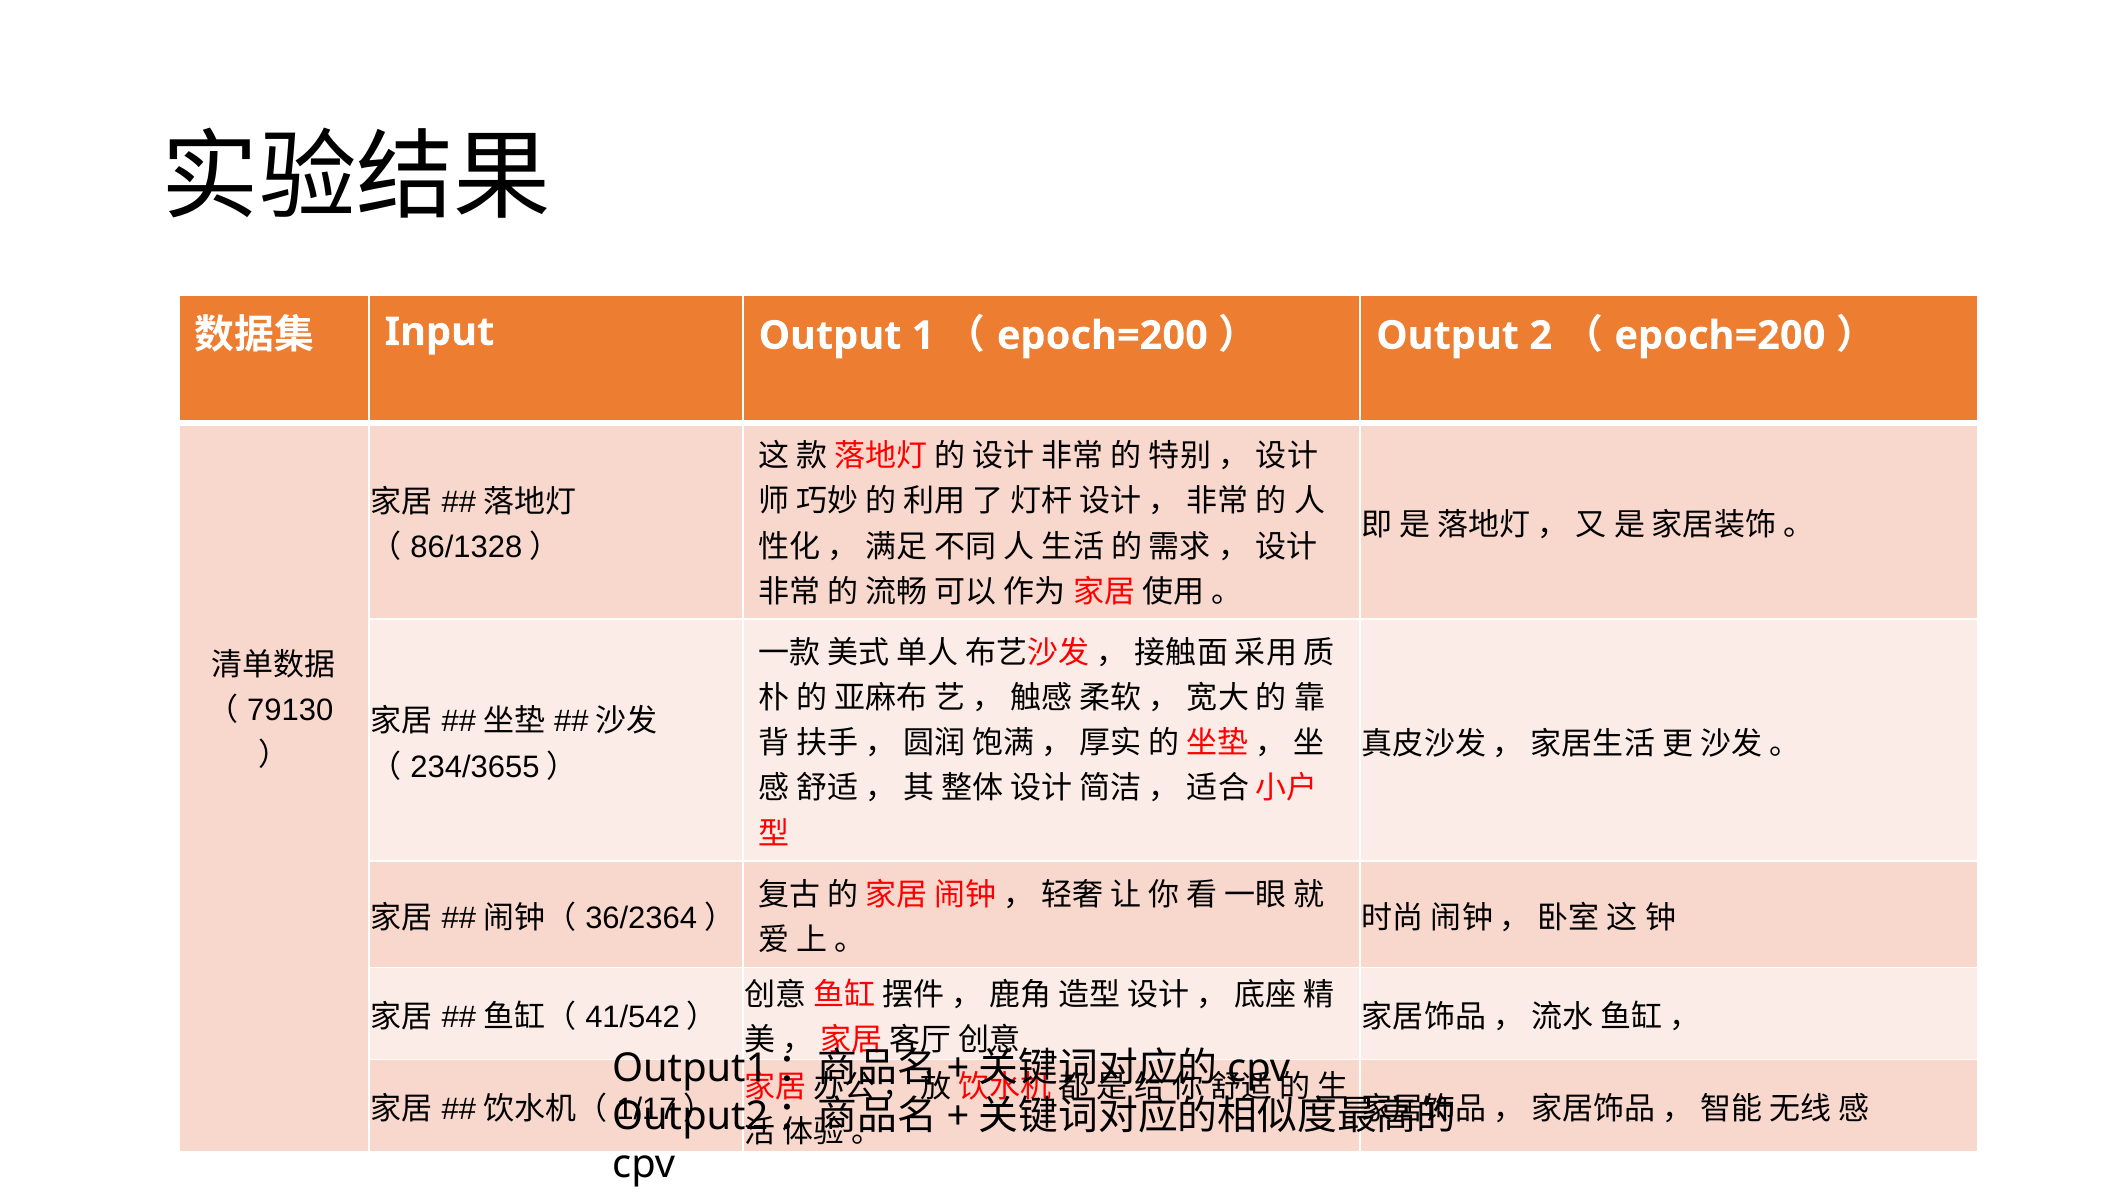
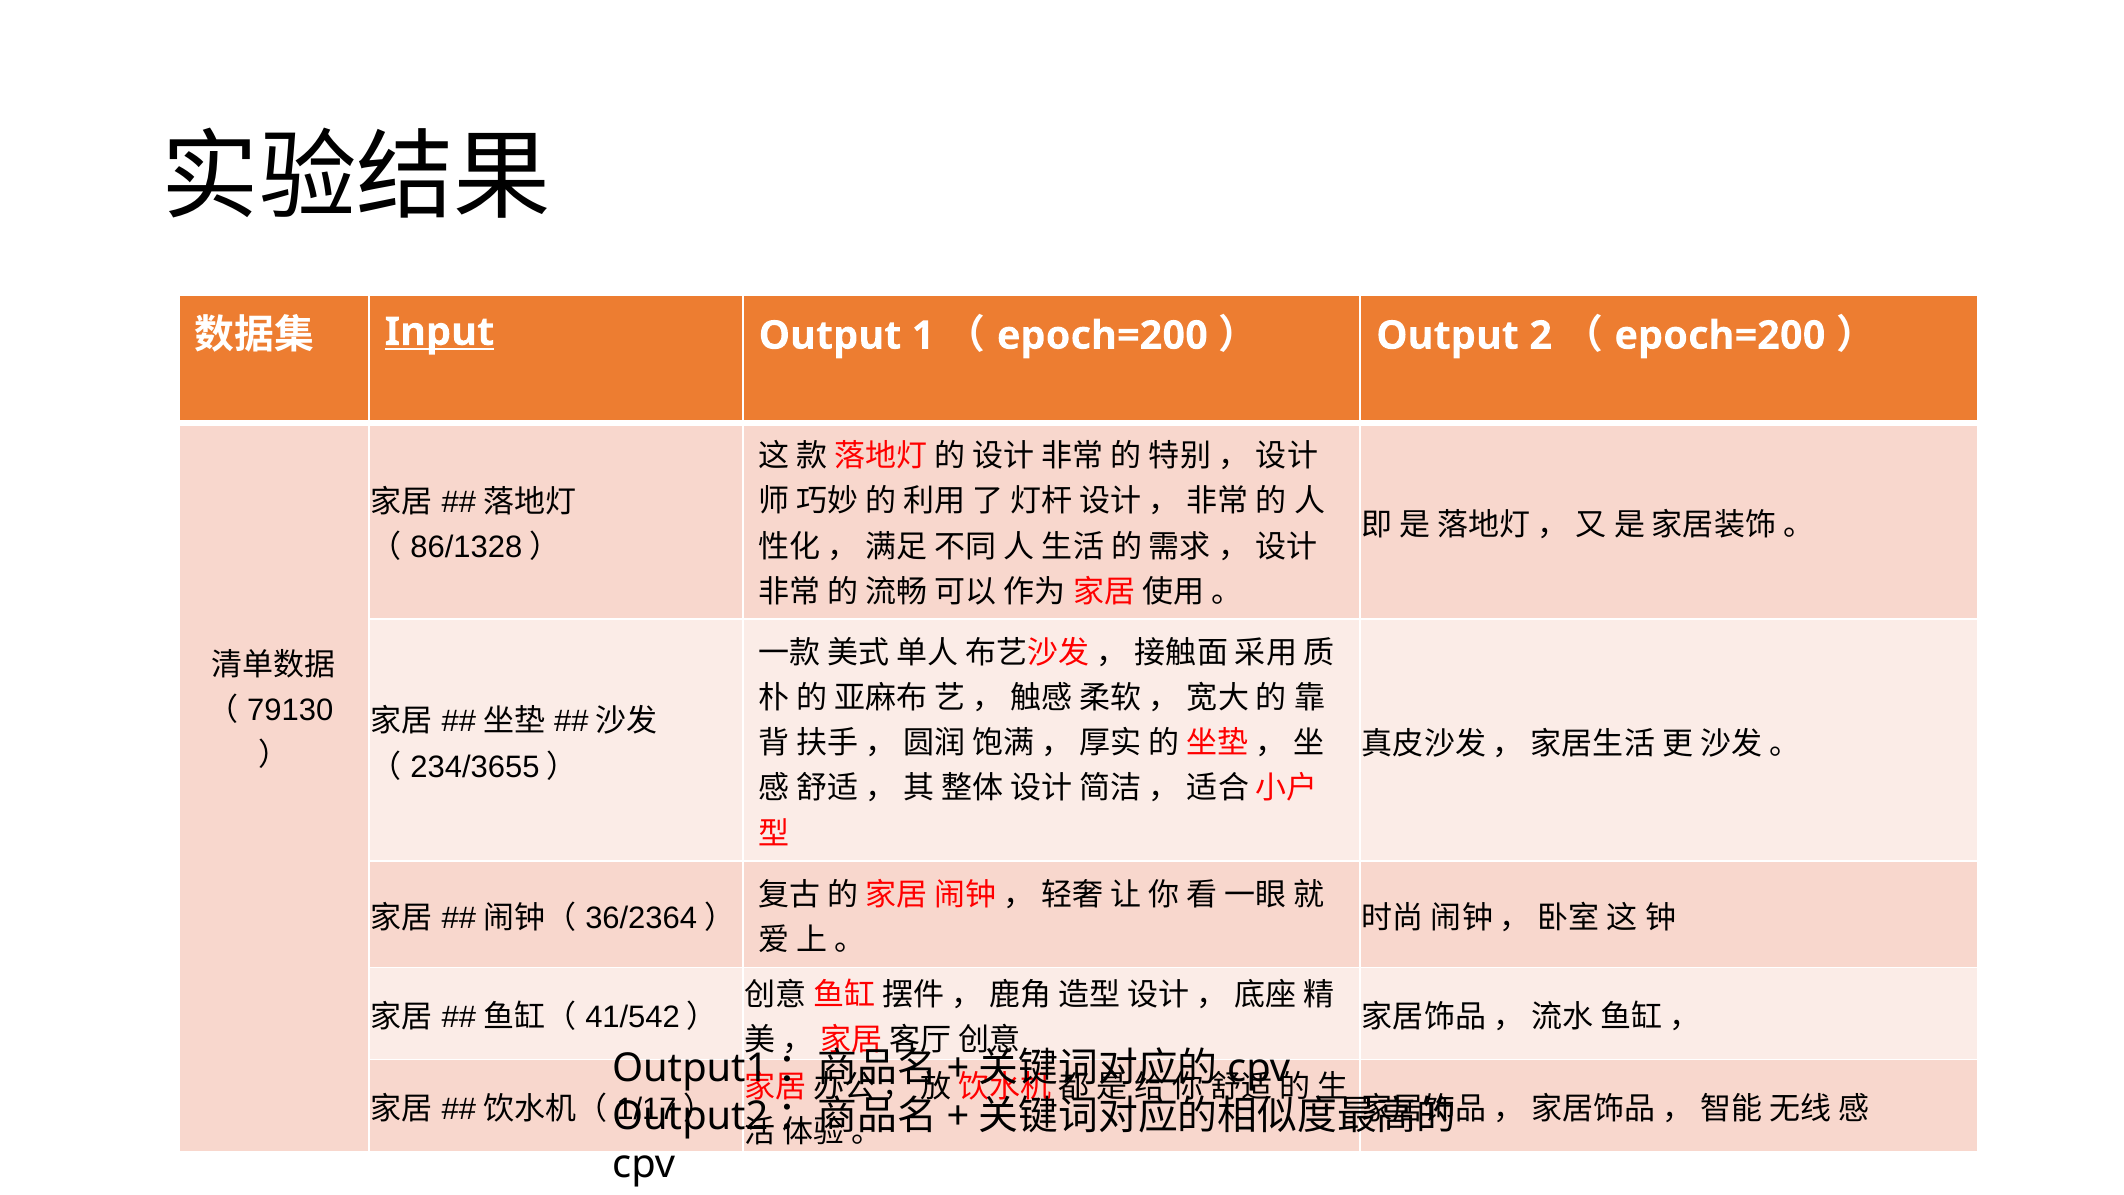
Input underline: none -> present
